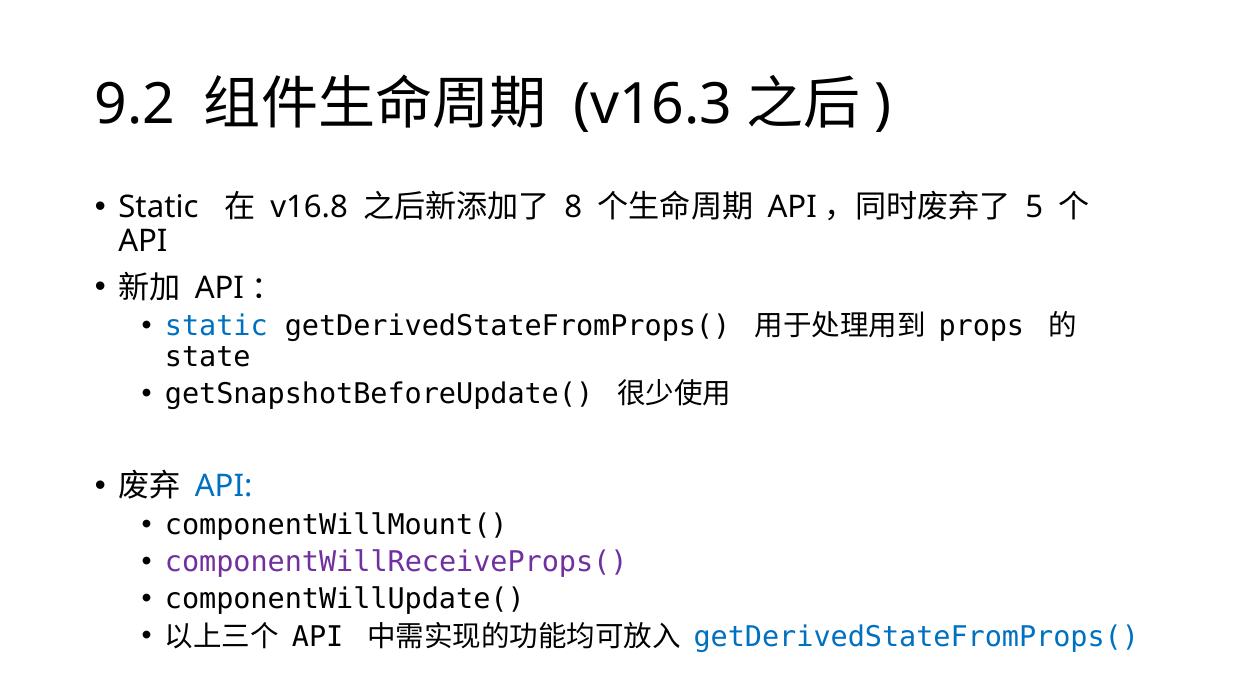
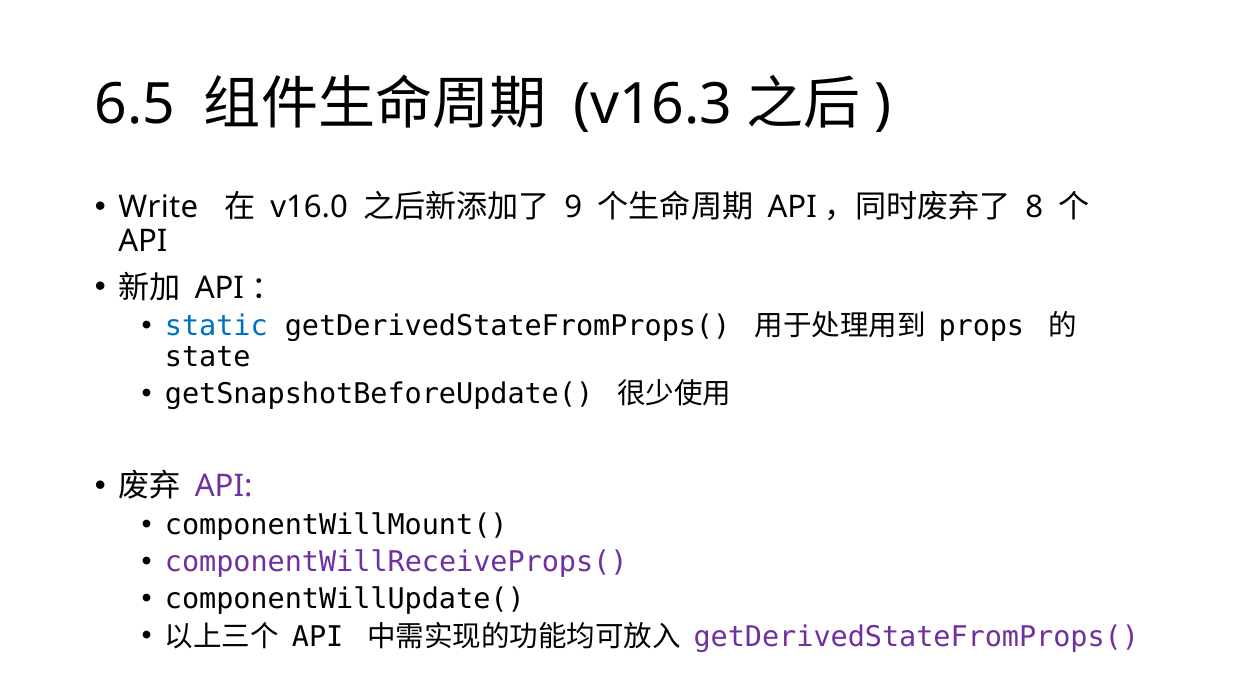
9.2: 9.2 -> 6.5
Static at (158, 208): Static -> Write
v16.8: v16.8 -> v16.0
8: 8 -> 9
5: 5 -> 8
API at (224, 486) colour: blue -> purple
getDerivedStateFromProps( at (916, 637) colour: blue -> purple
